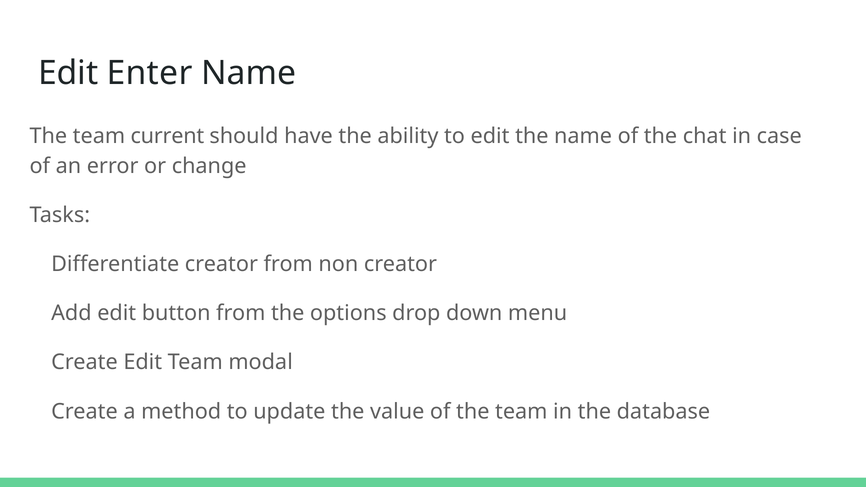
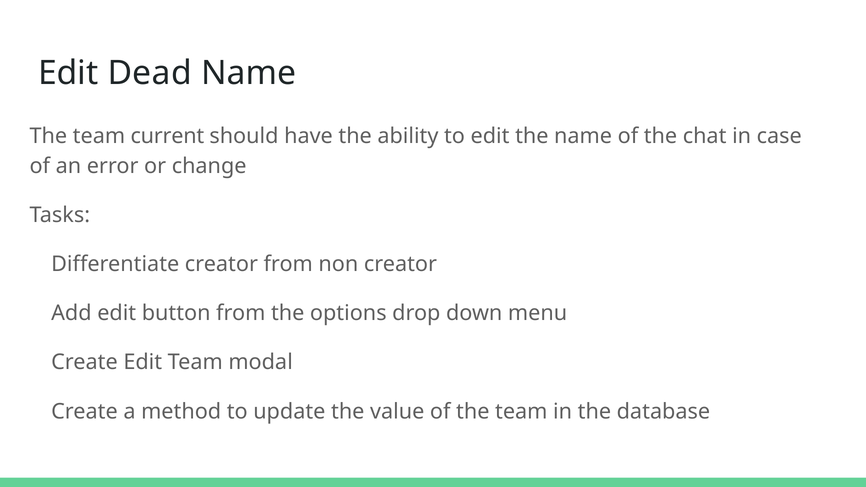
Enter: Enter -> Dead
